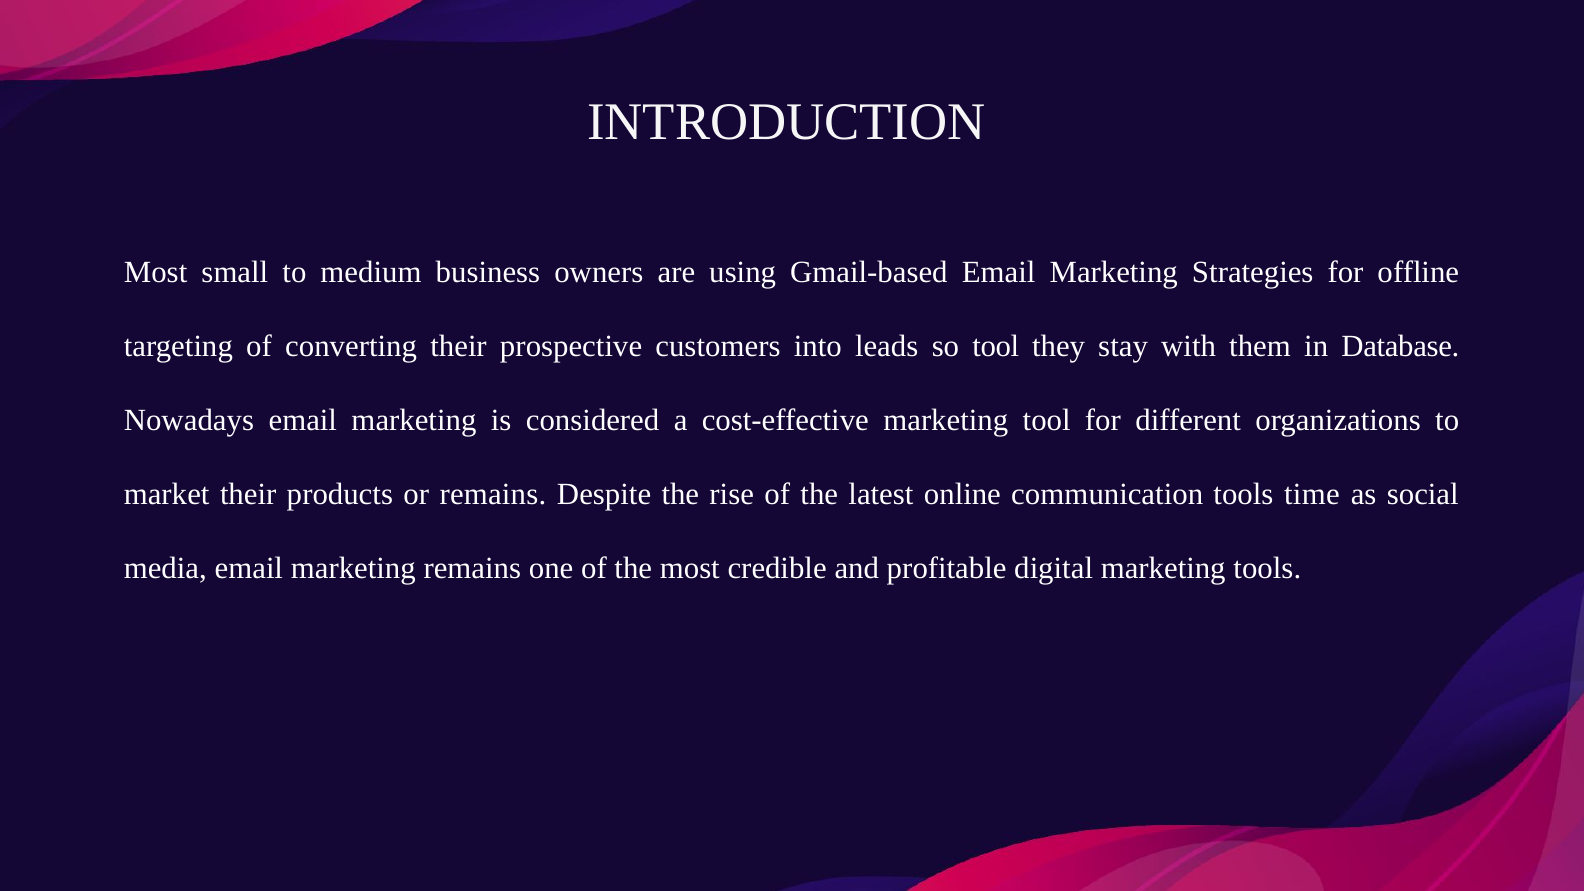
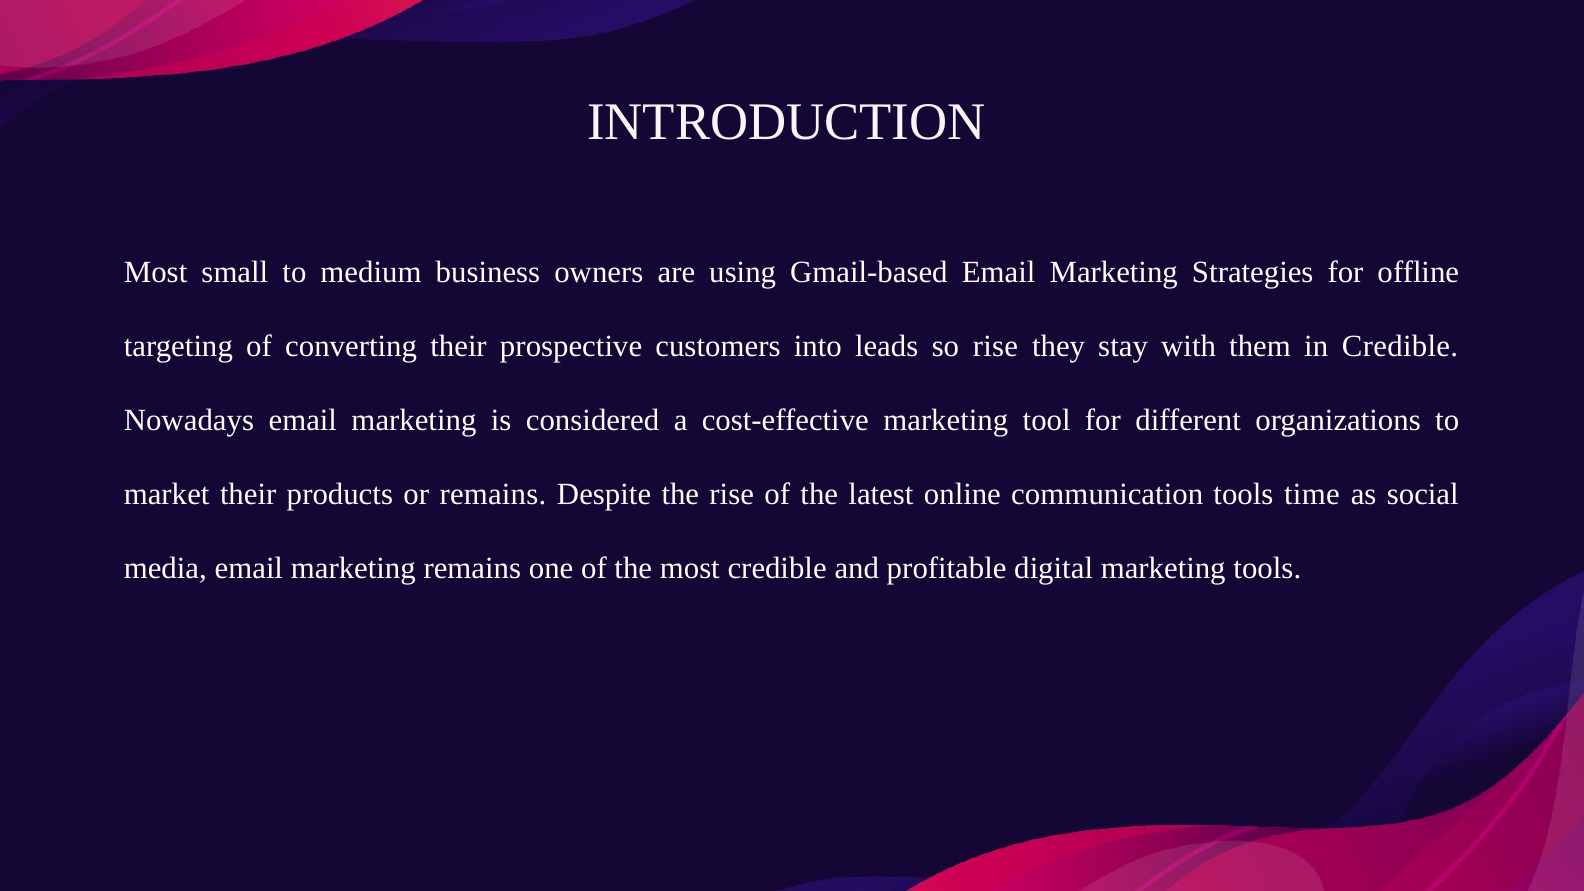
so tool: tool -> rise
in Database: Database -> Credible
